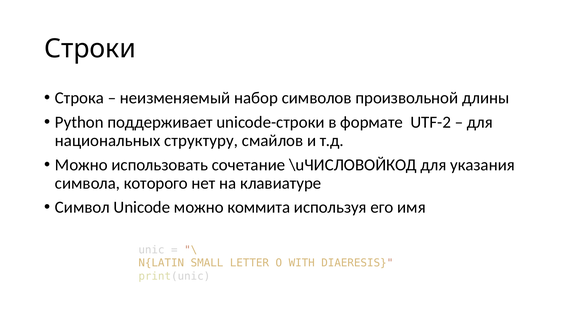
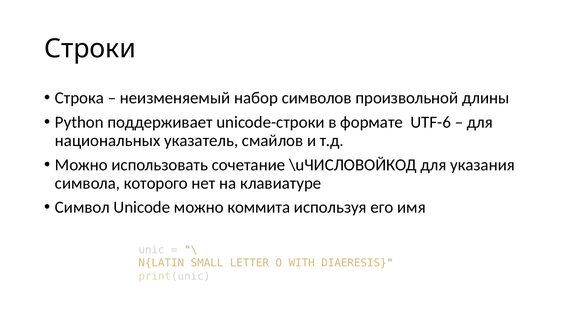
UTF-2: UTF-2 -> UTF-6
структуру: структуру -> указатель
